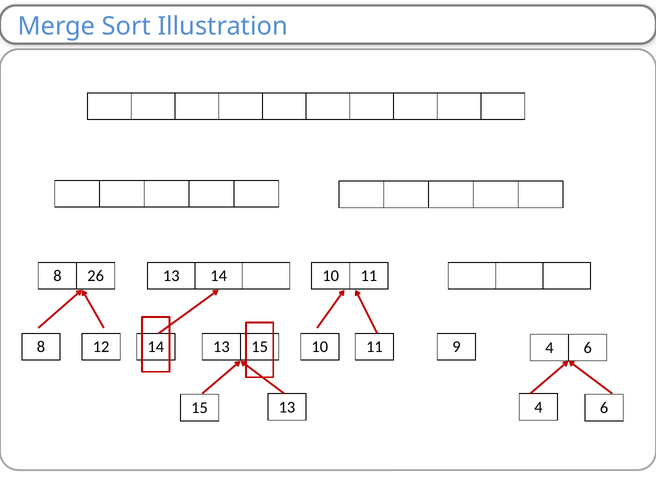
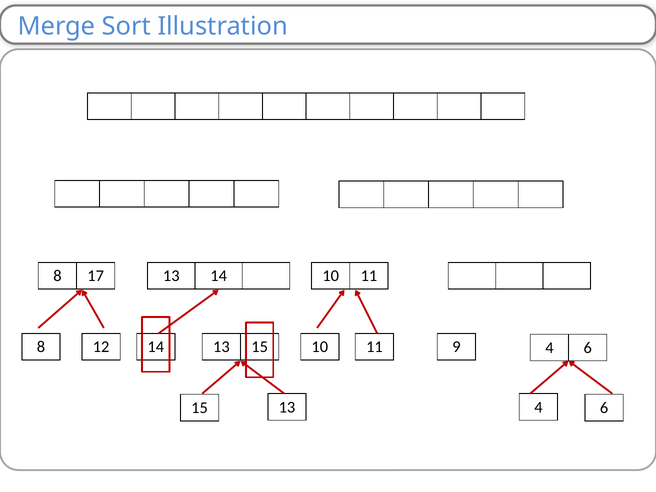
26: 26 -> 17
